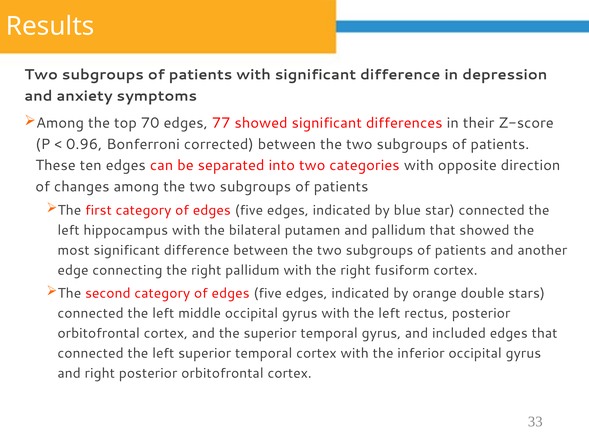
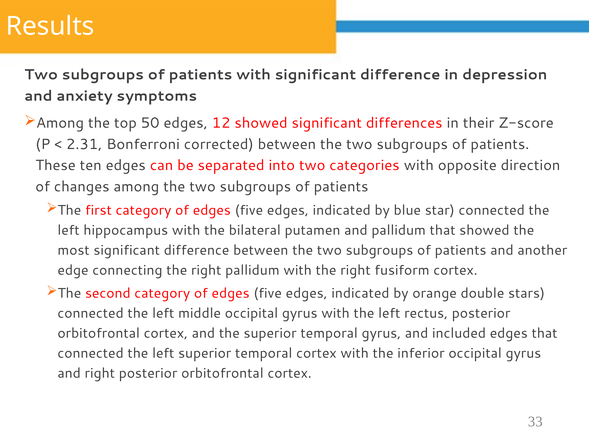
70: 70 -> 50
77: 77 -> 12
0.96: 0.96 -> 2.31
